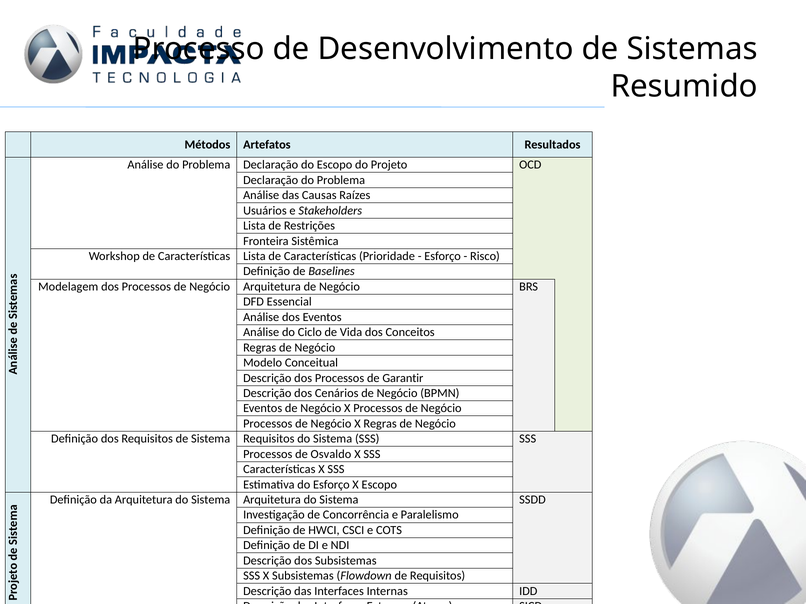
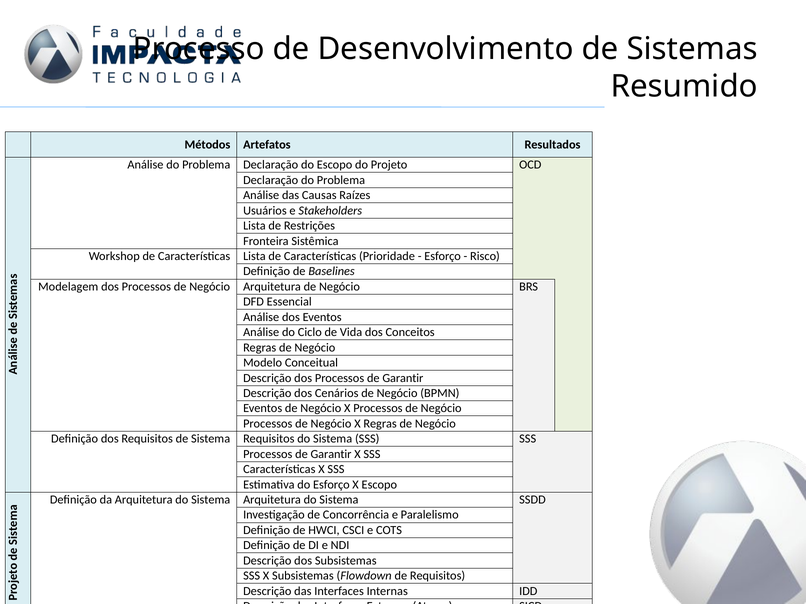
Osvaldo at (331, 454): Osvaldo -> Garantir
